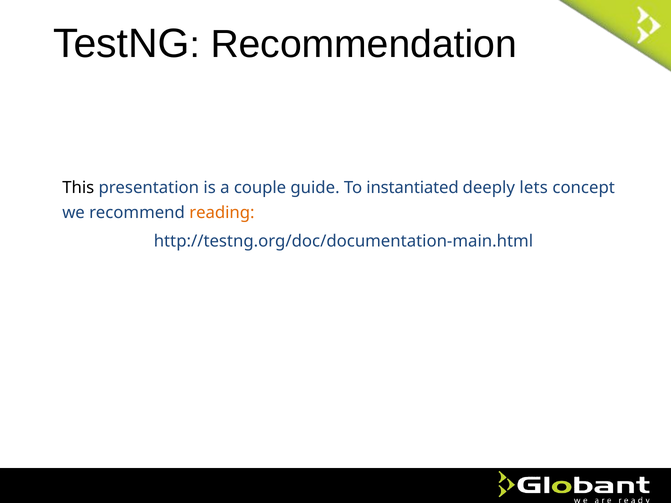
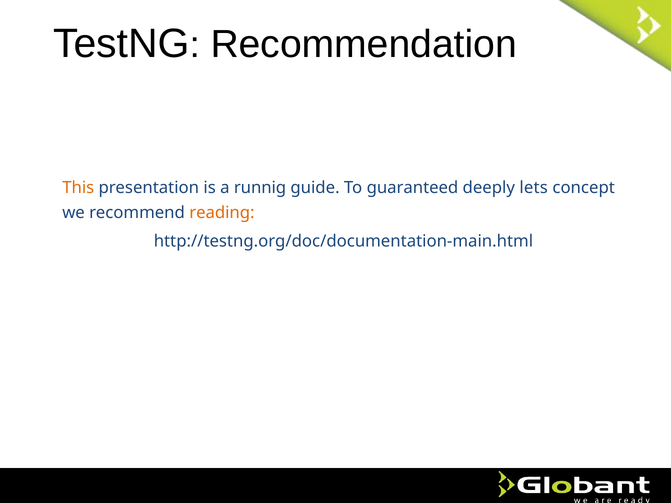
This colour: black -> orange
couple: couple -> runnig
instantiated: instantiated -> guaranteed
